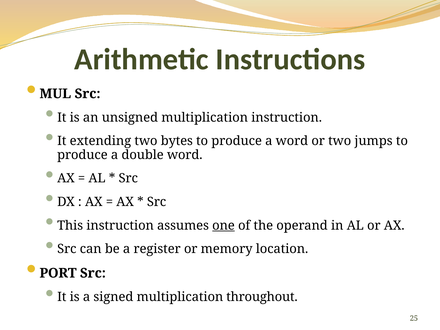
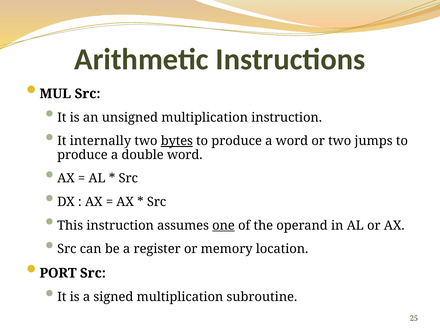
extending: extending -> internally
bytes underline: none -> present
throughout: throughout -> subroutine
